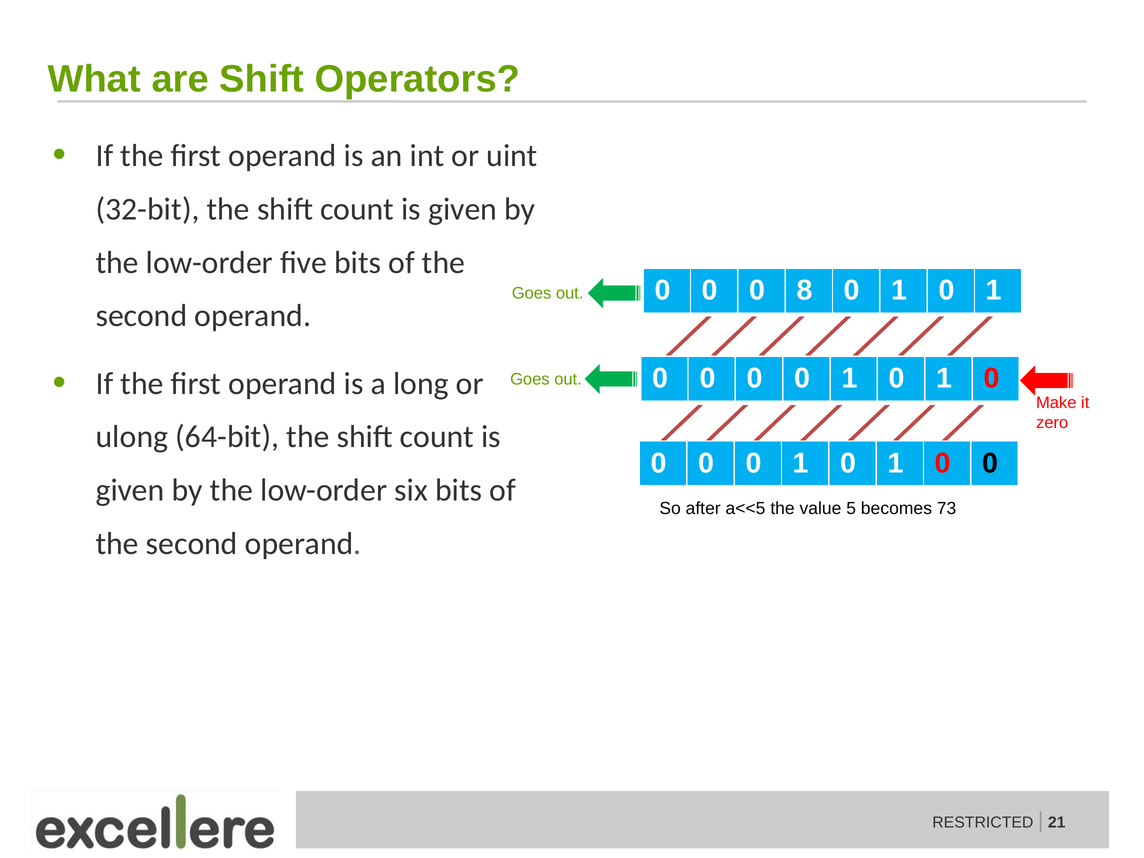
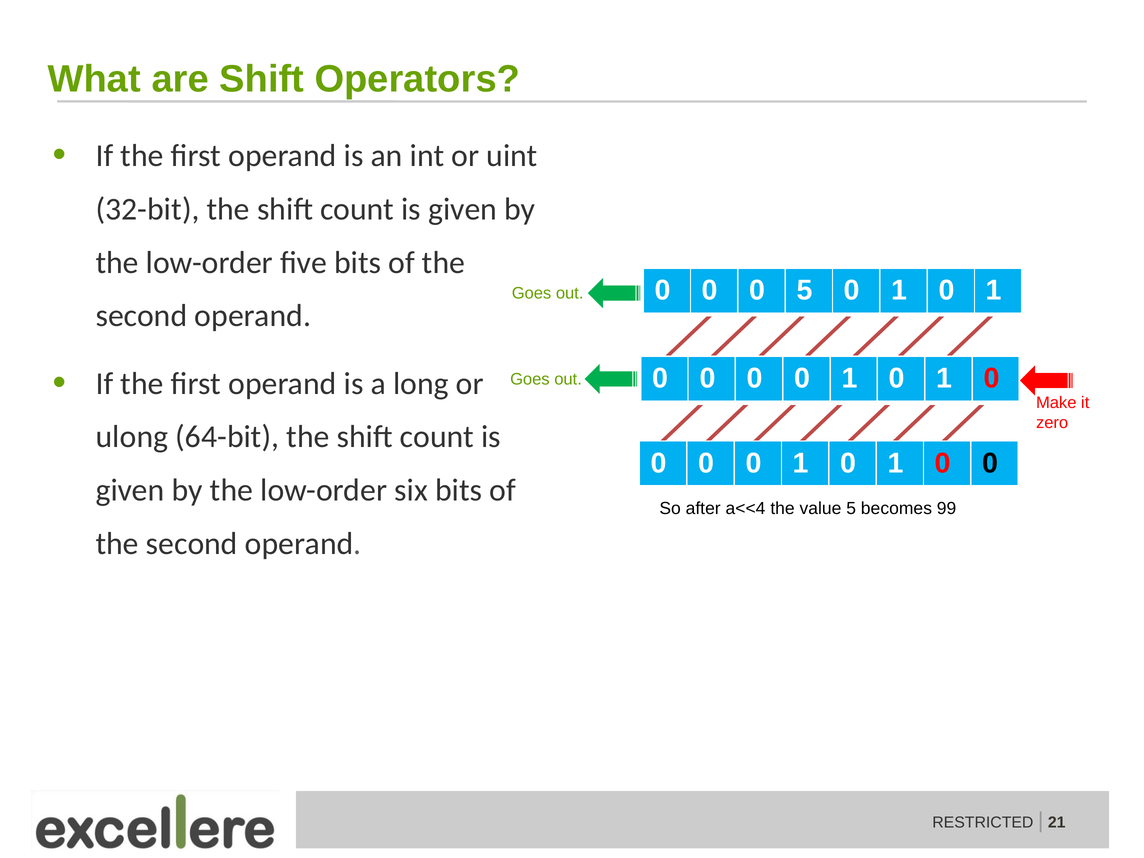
0 8: 8 -> 5
a<<5: a<<5 -> a<<4
73: 73 -> 99
